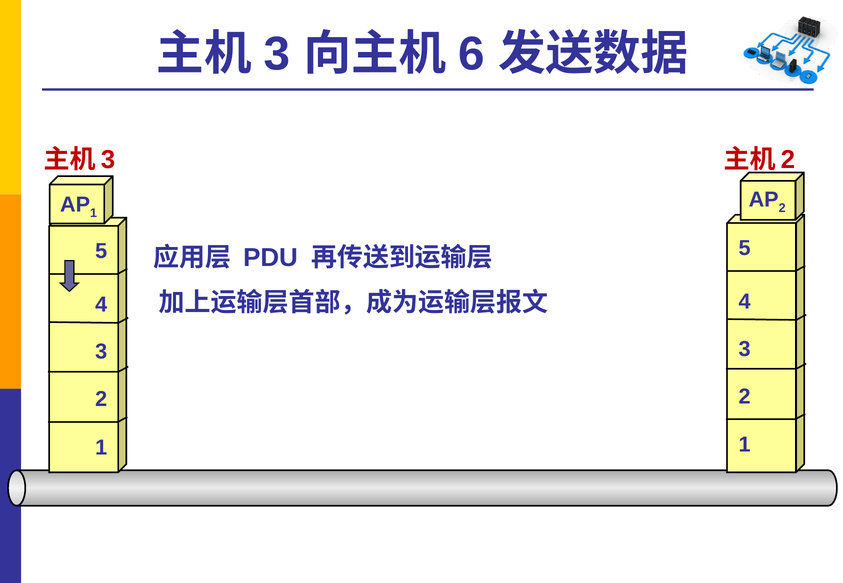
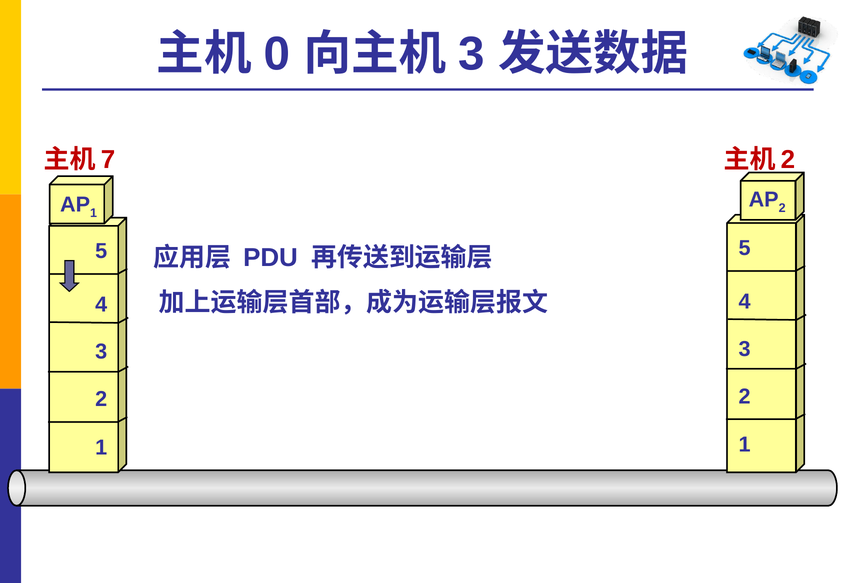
3 at (277, 54): 3 -> 0
6 at (472, 54): 6 -> 3
3 at (108, 160): 3 -> 7
